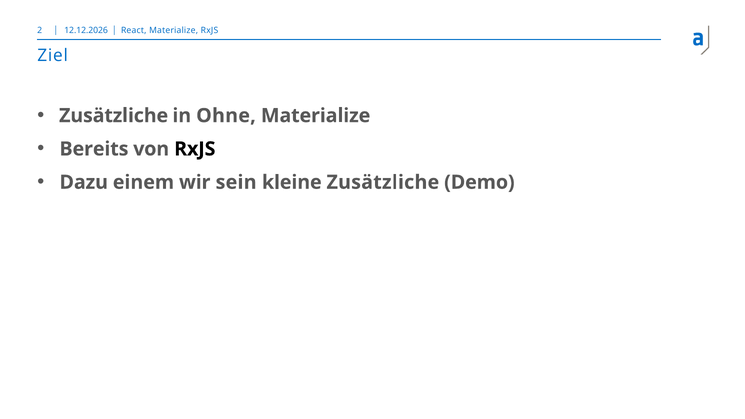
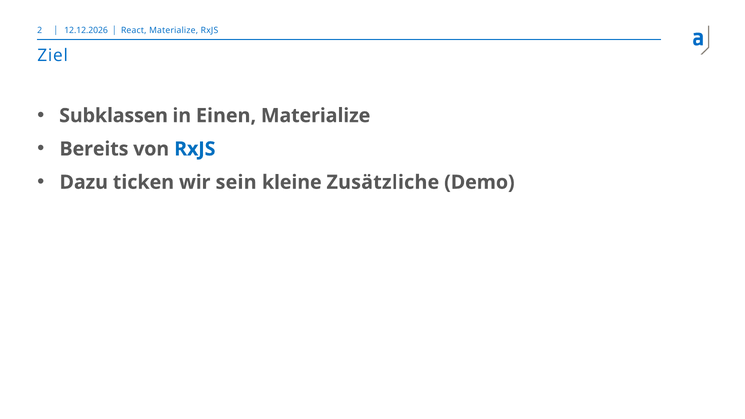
Zusätzliche at (114, 116): Zusätzliche -> Subklassen
Ohne: Ohne -> Einen
RxJS at (195, 149) colour: black -> blue
einem: einem -> ticken
